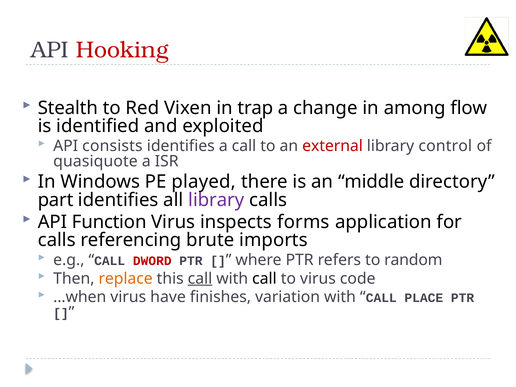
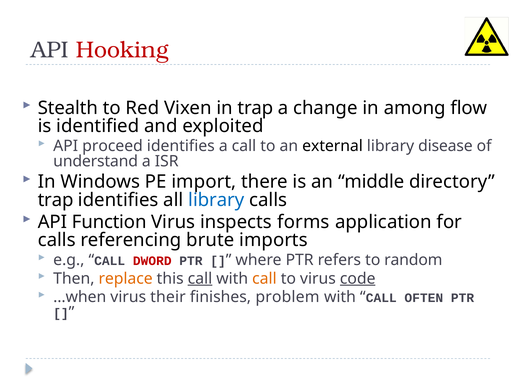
consists: consists -> proceed
external colour: red -> black
control: control -> disease
quasiquote: quasiquote -> understand
played: played -> import
part at (56, 200): part -> trap
library at (216, 200) colour: purple -> blue
call at (264, 279) colour: black -> orange
code underline: none -> present
have: have -> their
variation: variation -> problem
PLACE: PLACE -> OFTEN
